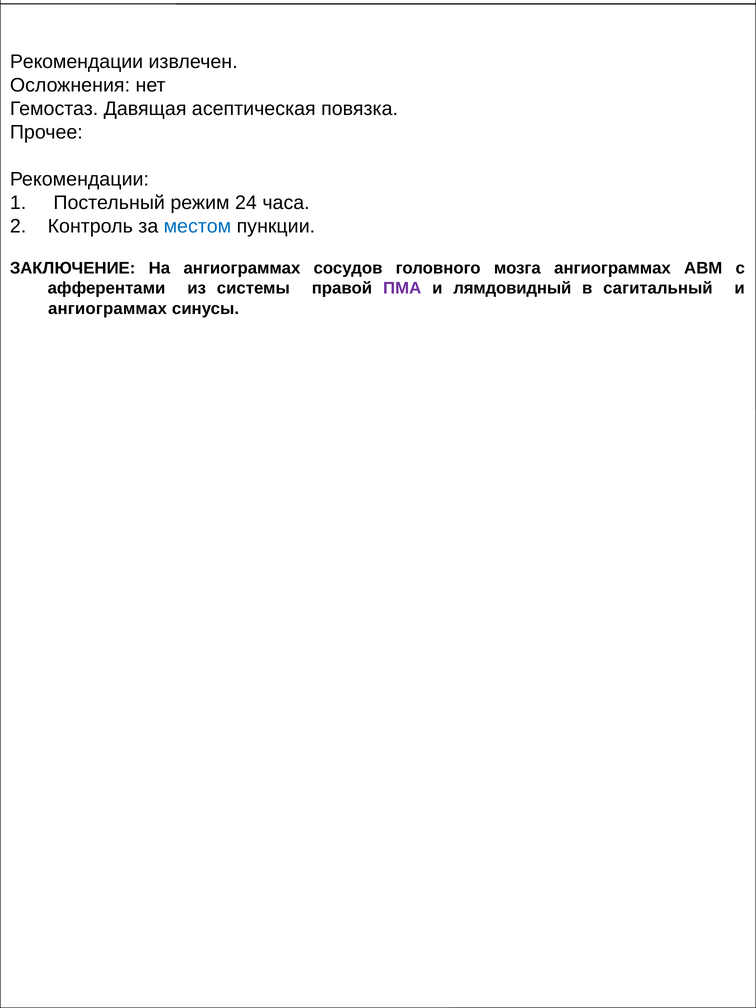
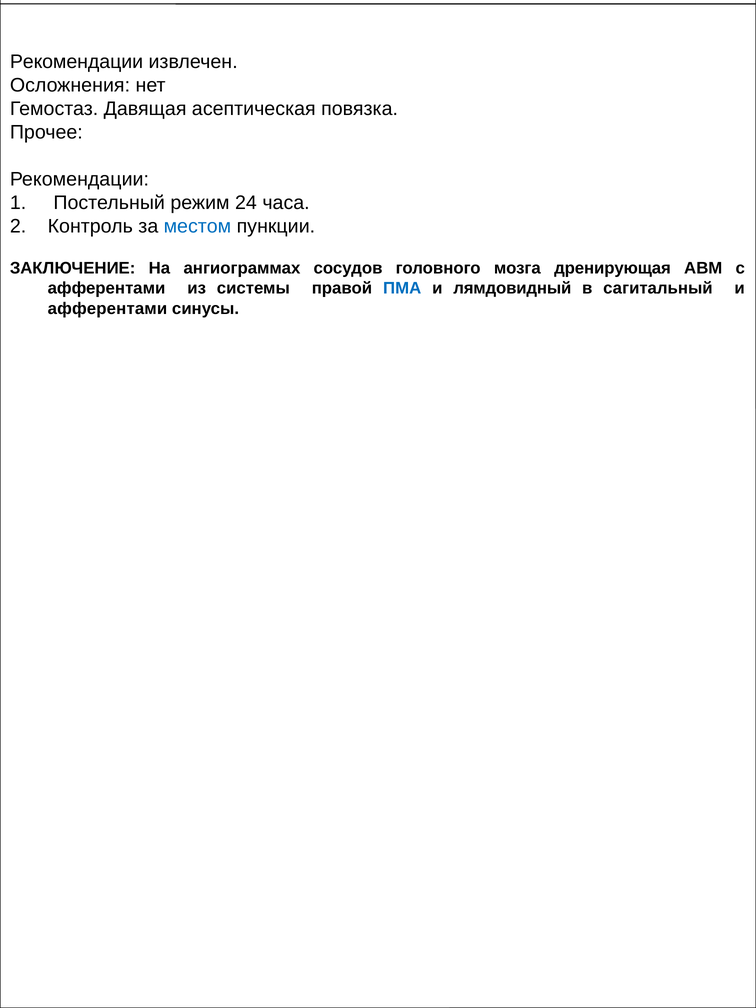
мозга ангиограммах: ангиограммах -> дренирующая
ПМА colour: purple -> blue
ангиограммах at (107, 308): ангиограммах -> афферентами
